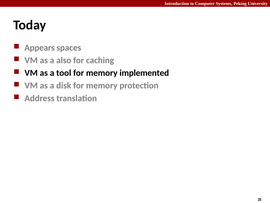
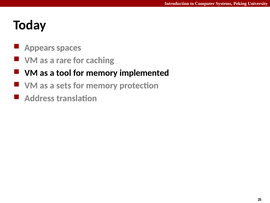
also: also -> rare
disk: disk -> sets
